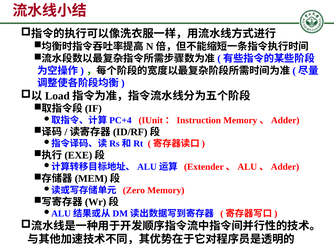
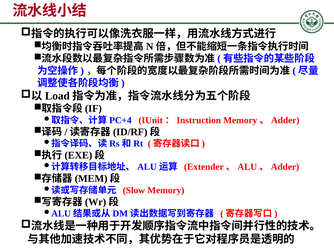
Zero: Zero -> Slow
